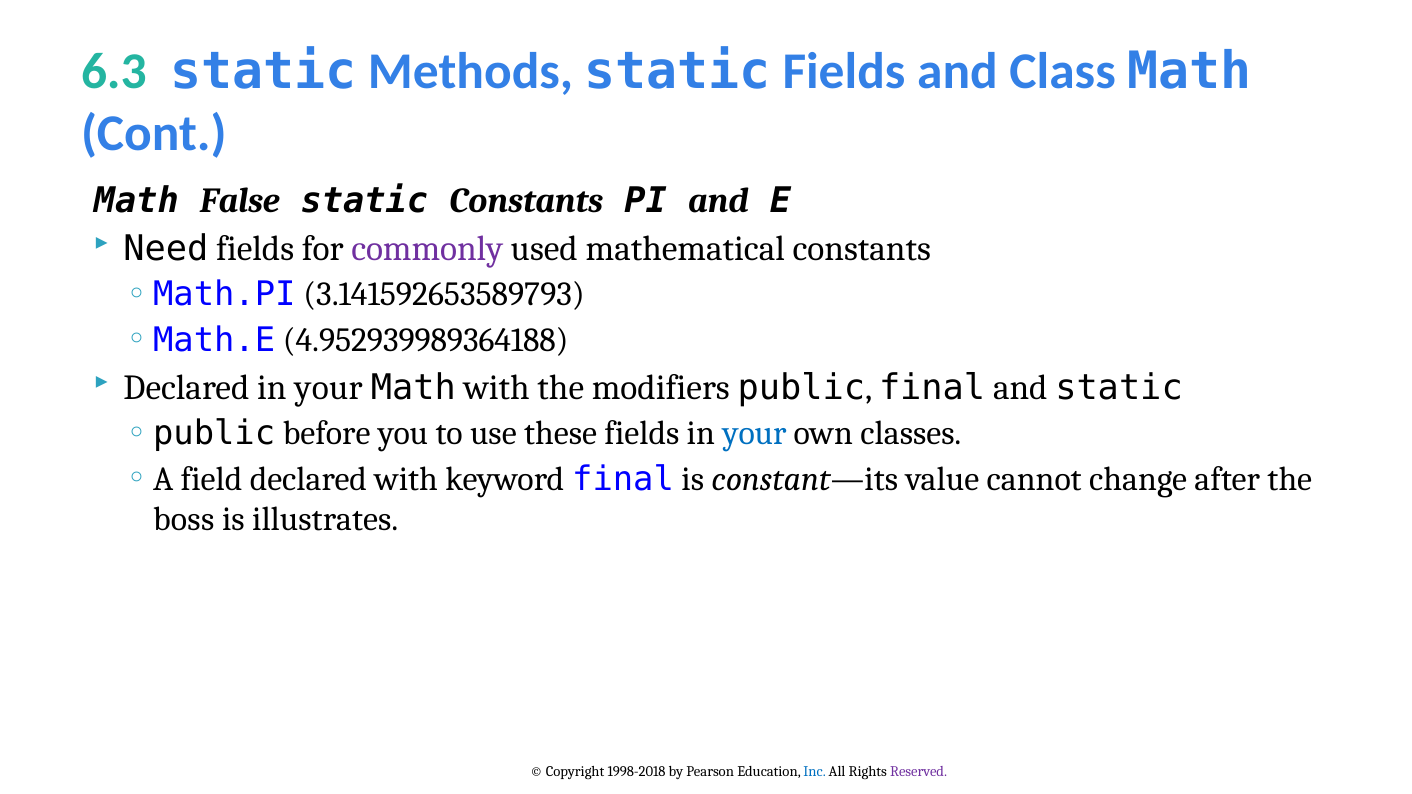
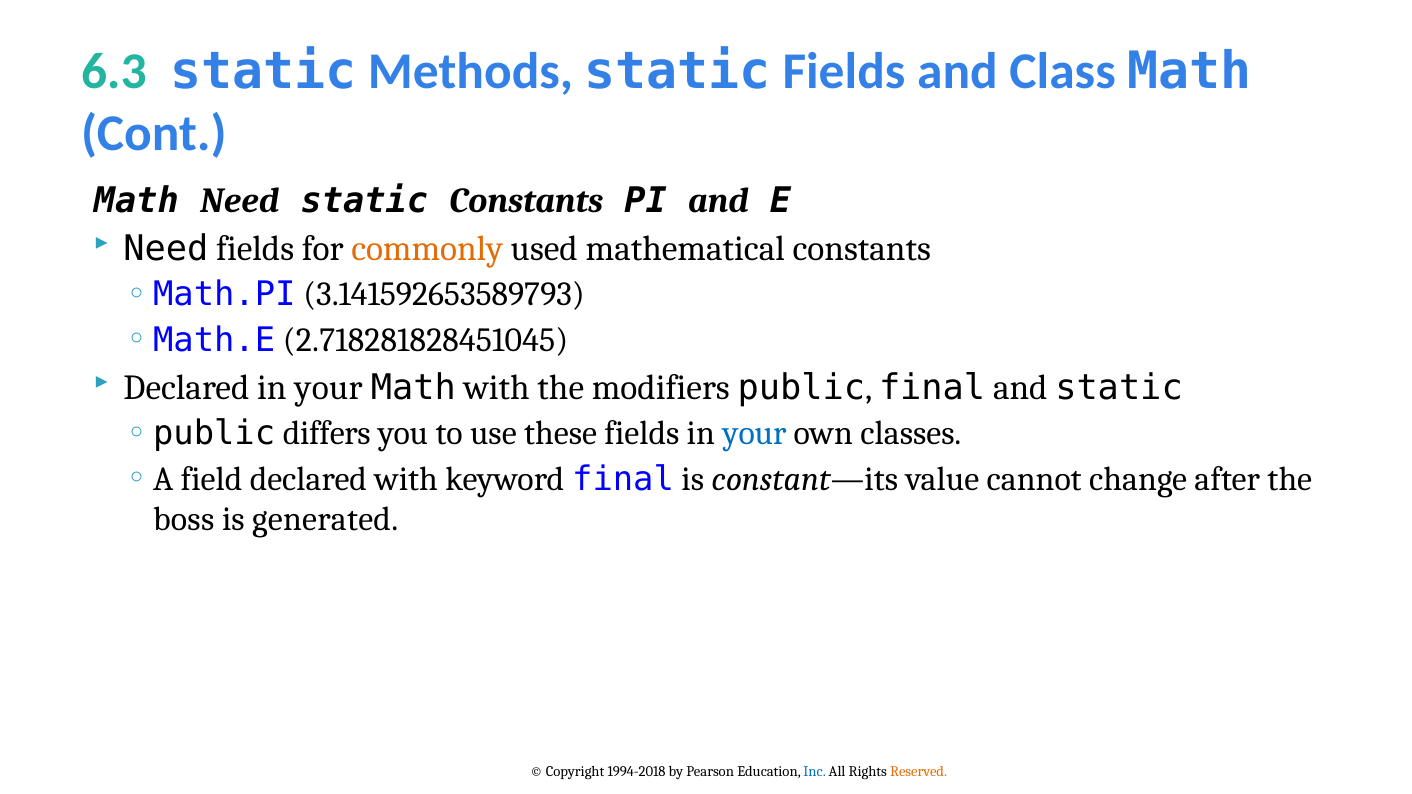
Math False: False -> Need
commonly colour: purple -> orange
4.952939989364188: 4.952939989364188 -> 2.718281828451045
before: before -> differs
illustrates: illustrates -> generated
1998-2018: 1998-2018 -> 1994-2018
Reserved colour: purple -> orange
